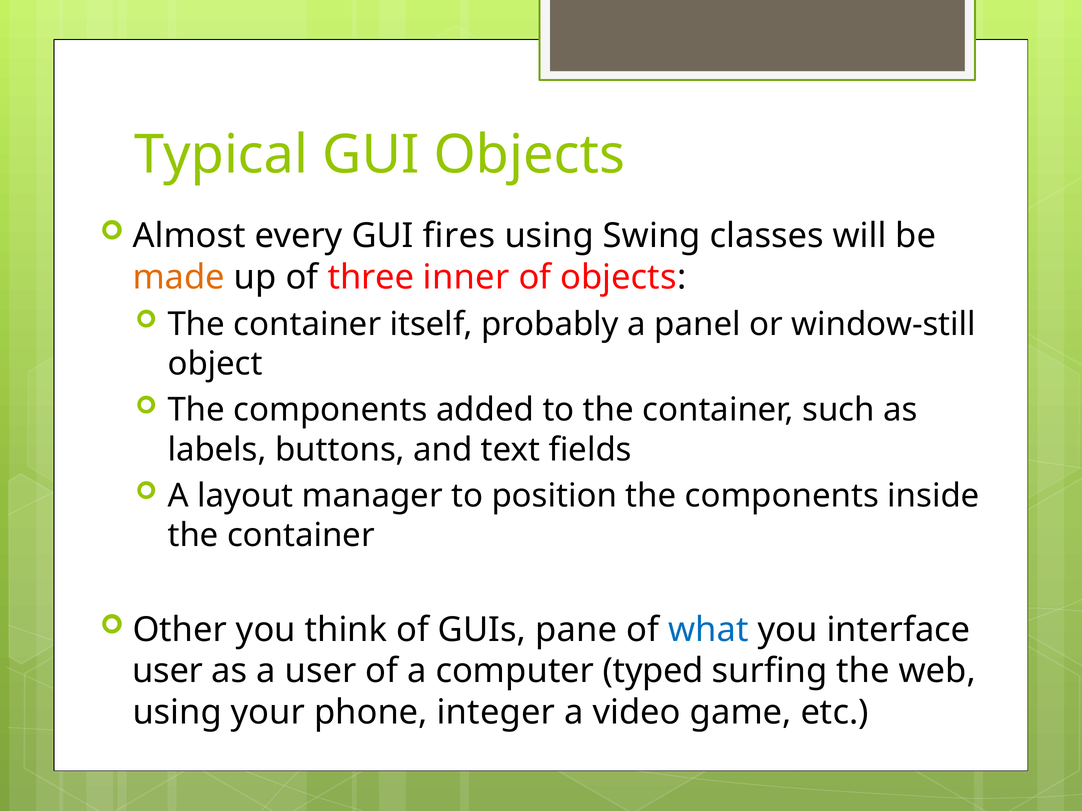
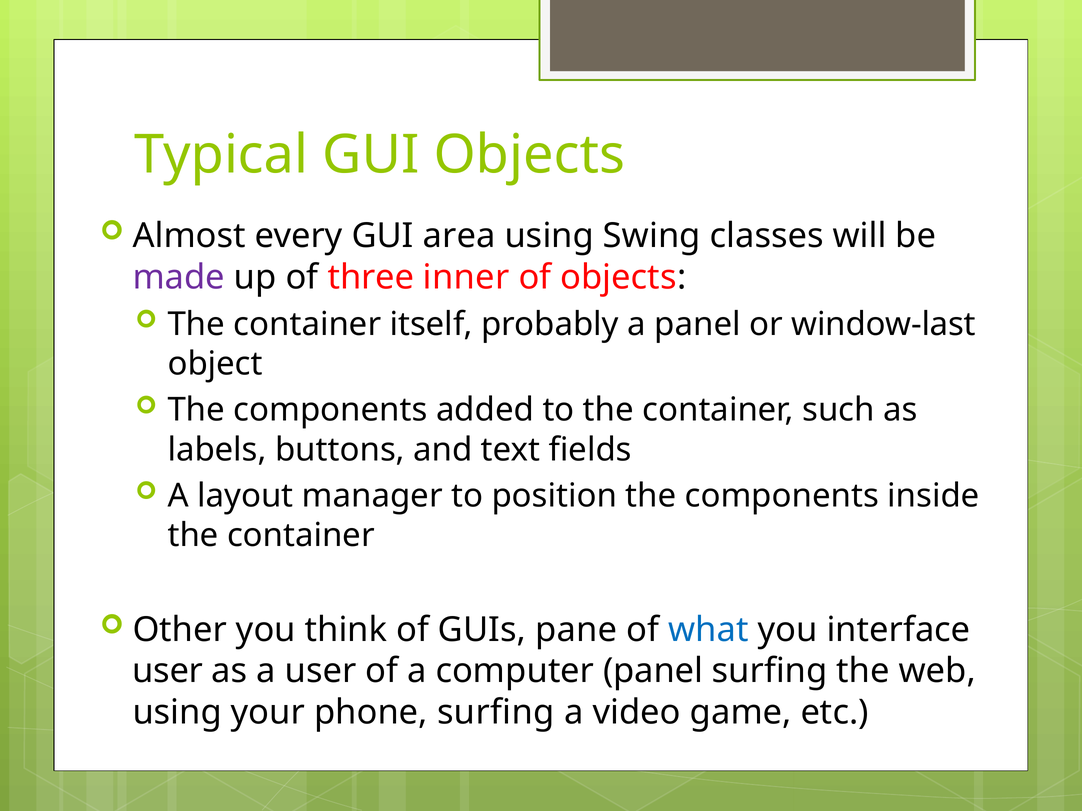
fires: fires -> area
made colour: orange -> purple
window-still: window-still -> window-last
computer typed: typed -> panel
phone integer: integer -> surfing
